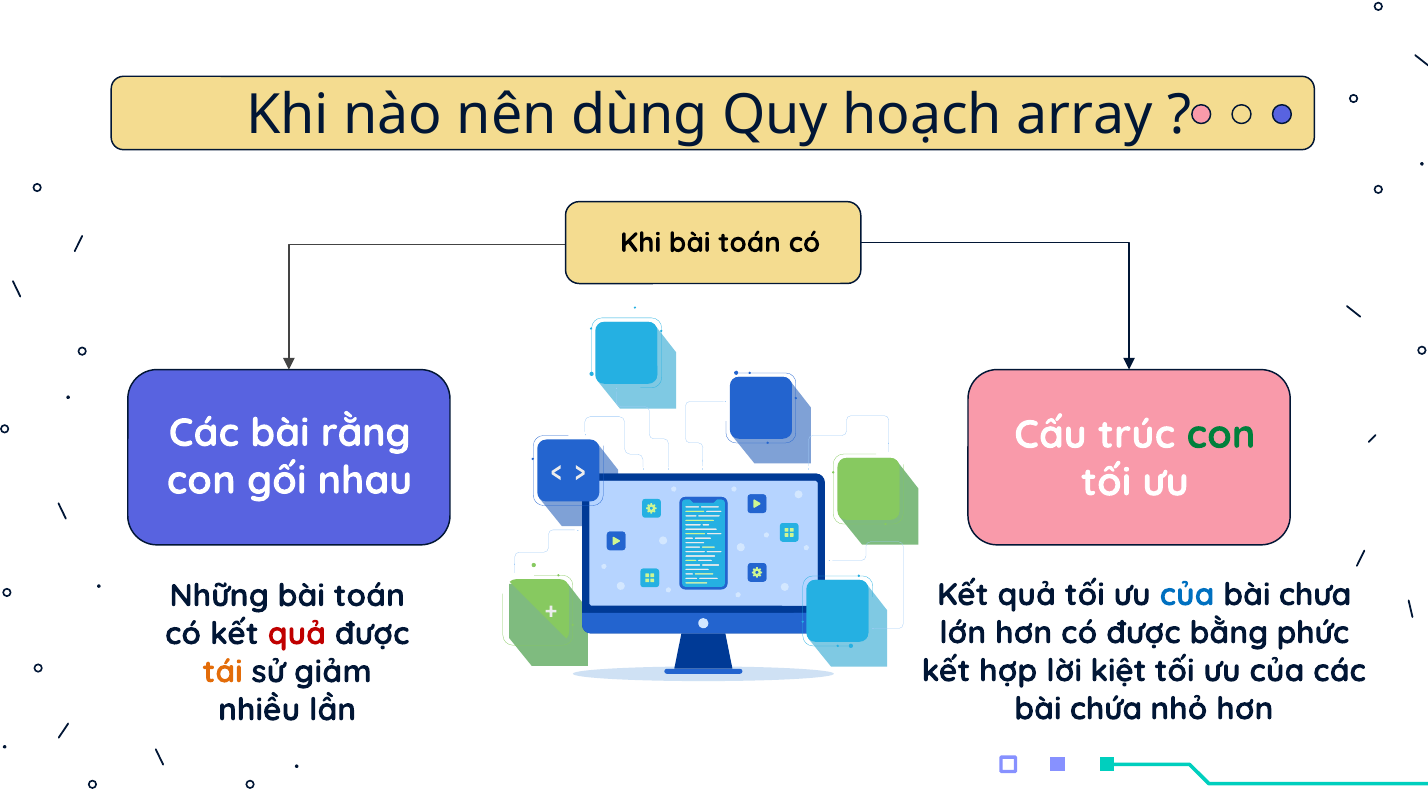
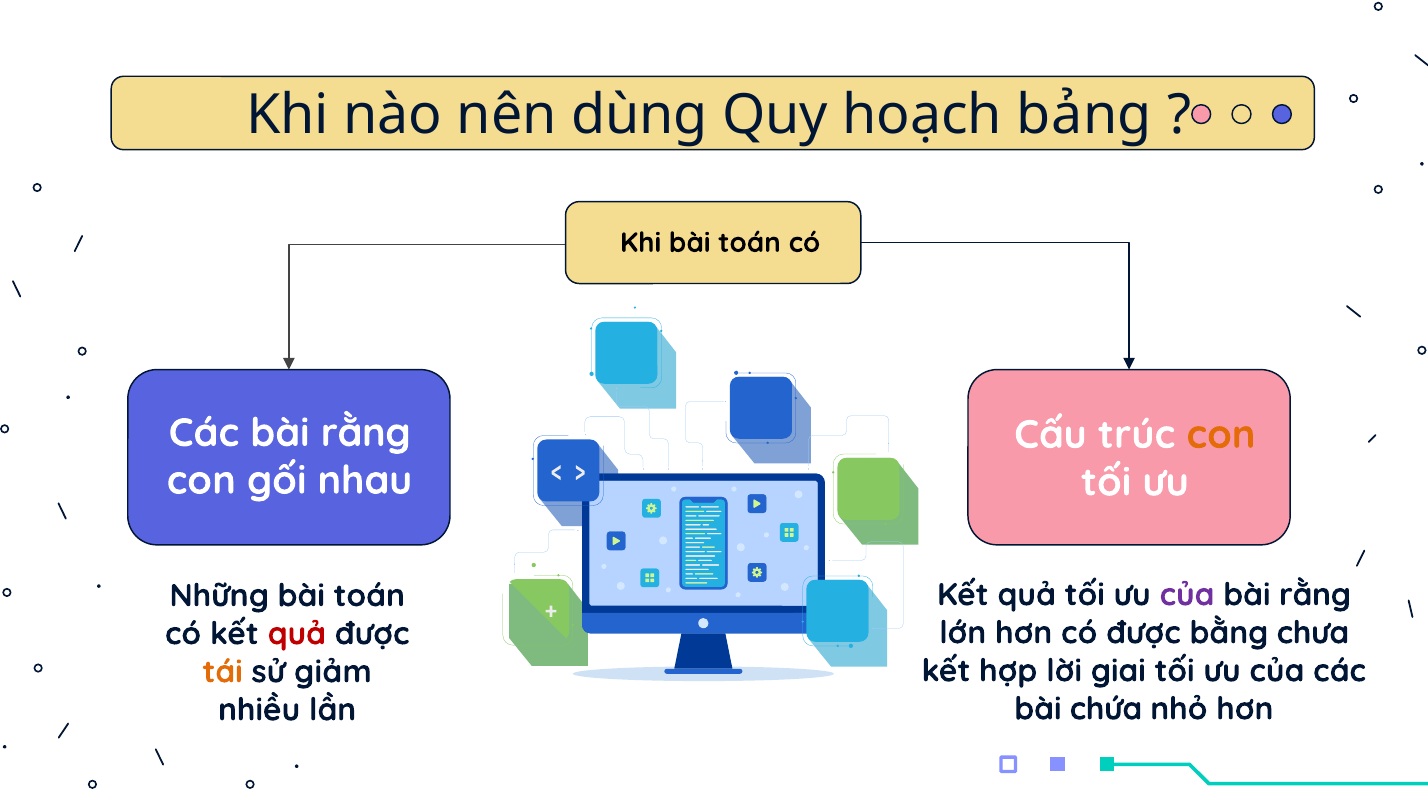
array: array -> bảng
con at (1221, 435) colour: green -> orange
của at (1187, 595) colour: blue -> purple
chưa at (1315, 595): chưa -> rằng
phức: phức -> chưa
kiệt: kiệt -> giai
